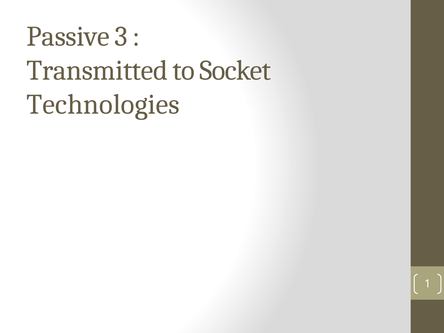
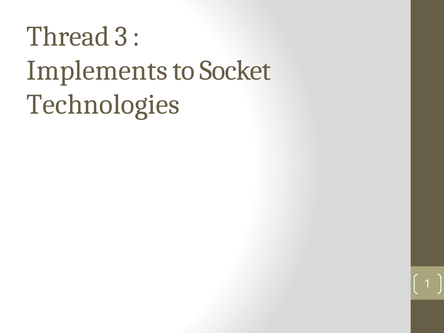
Passive: Passive -> Thread
Transmitted: Transmitted -> Implements
